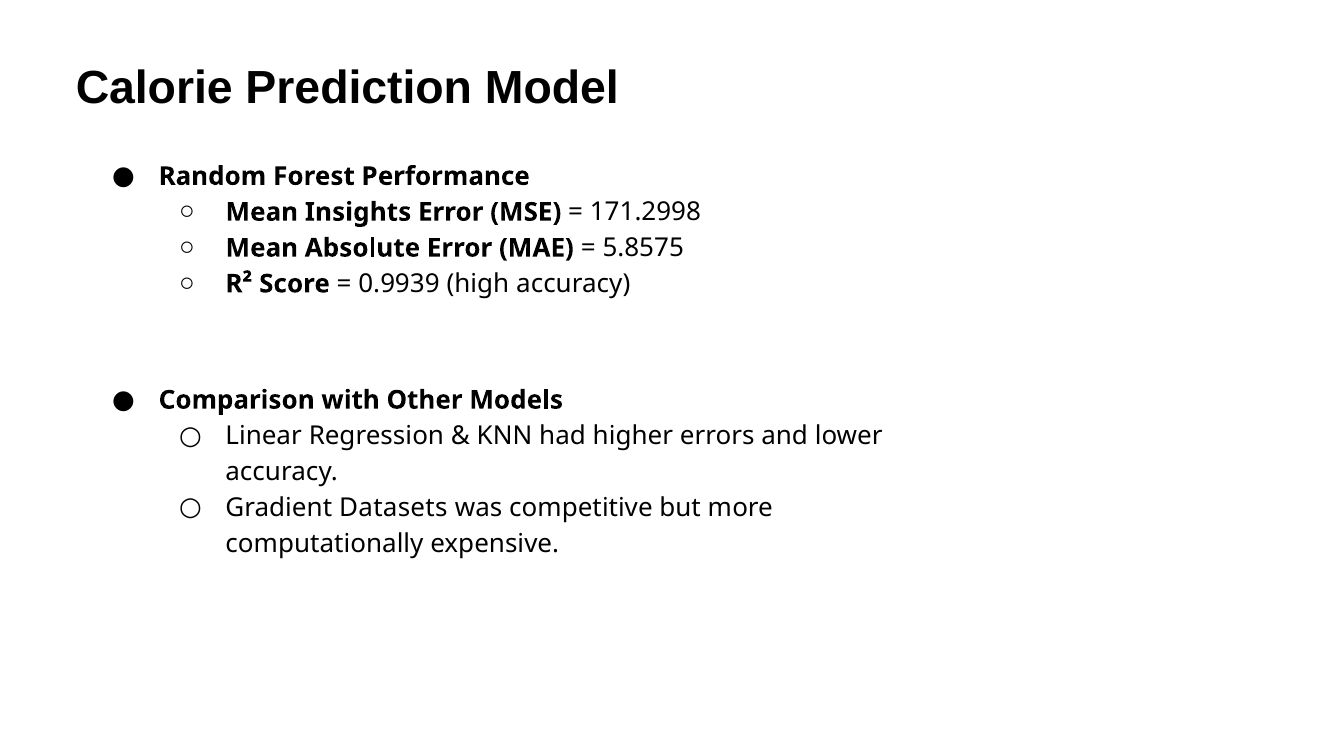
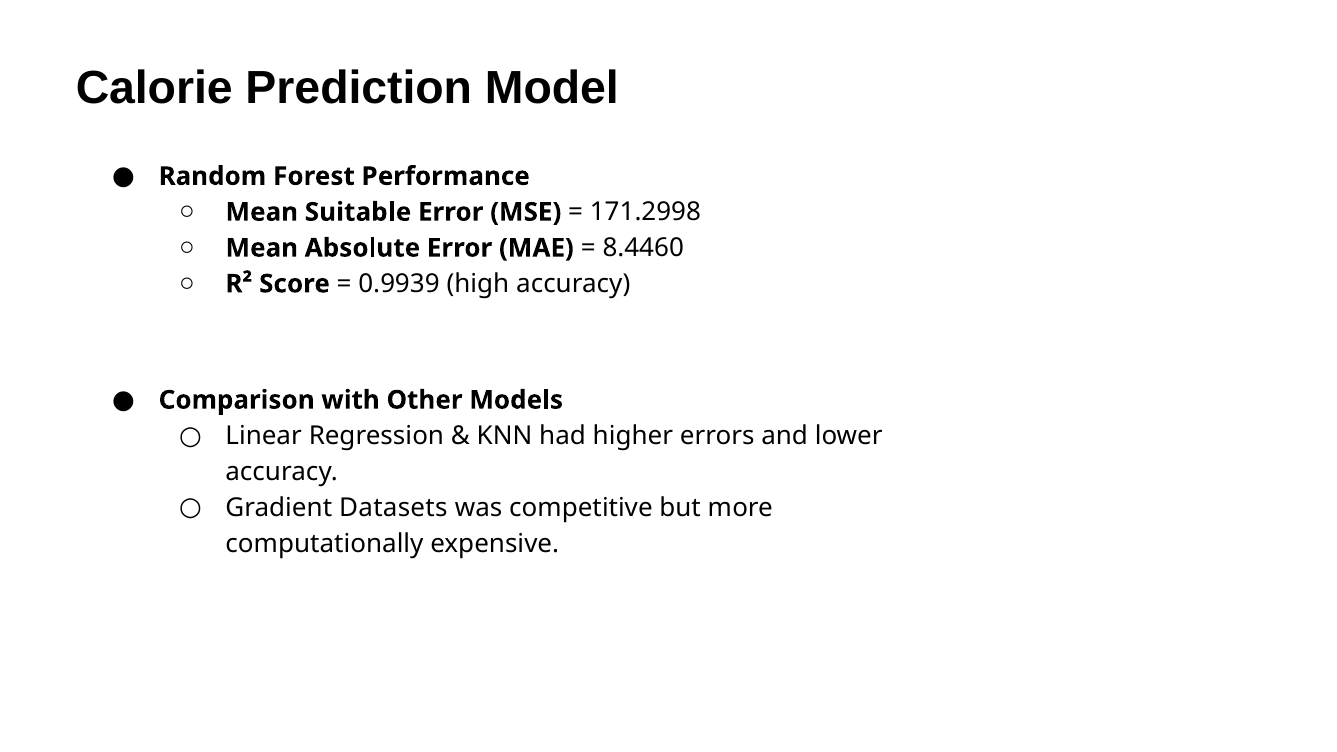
Insights: Insights -> Suitable
5.8575: 5.8575 -> 8.4460
